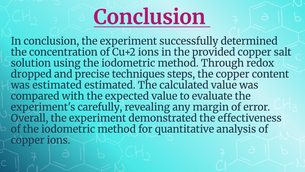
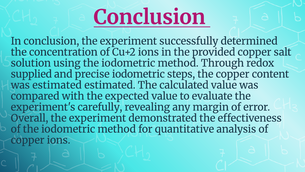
dropped: dropped -> supplied
precise techniques: techniques -> iodometric
